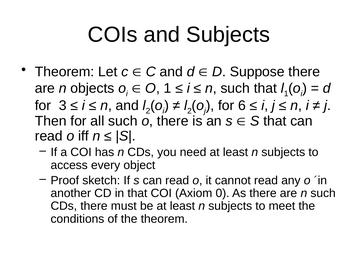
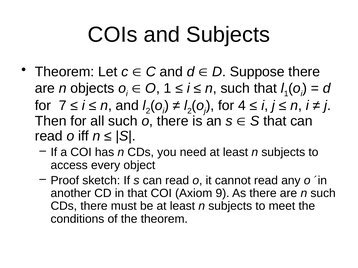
3: 3 -> 7
6: 6 -> 4
0: 0 -> 9
